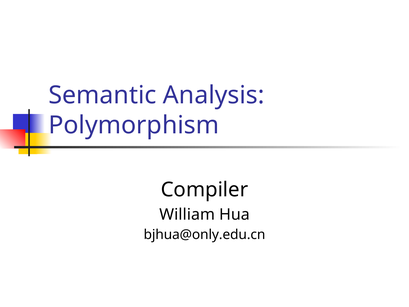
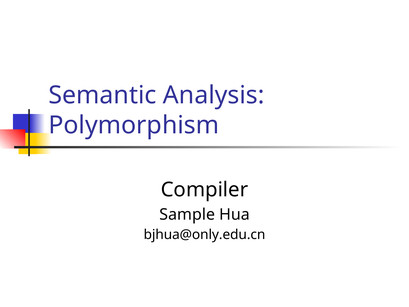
William: William -> Sample
